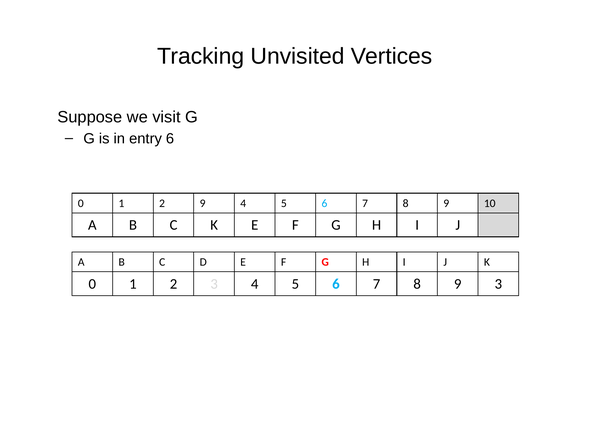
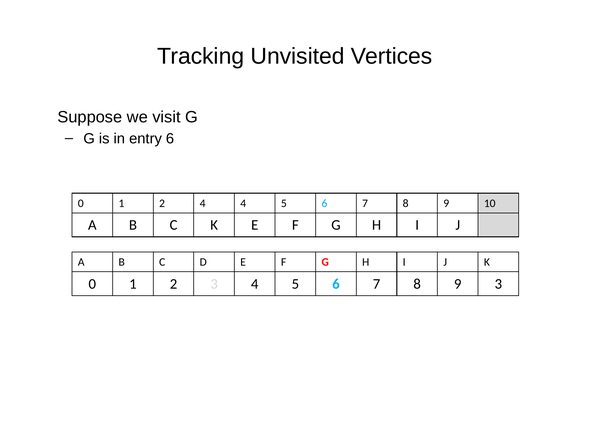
2 9: 9 -> 4
